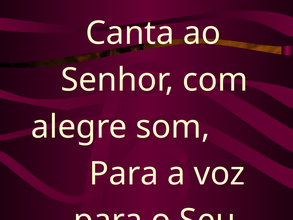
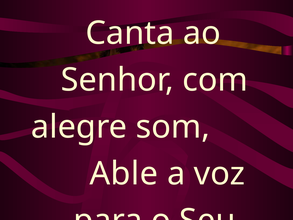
Para at (124, 174): Para -> Able
